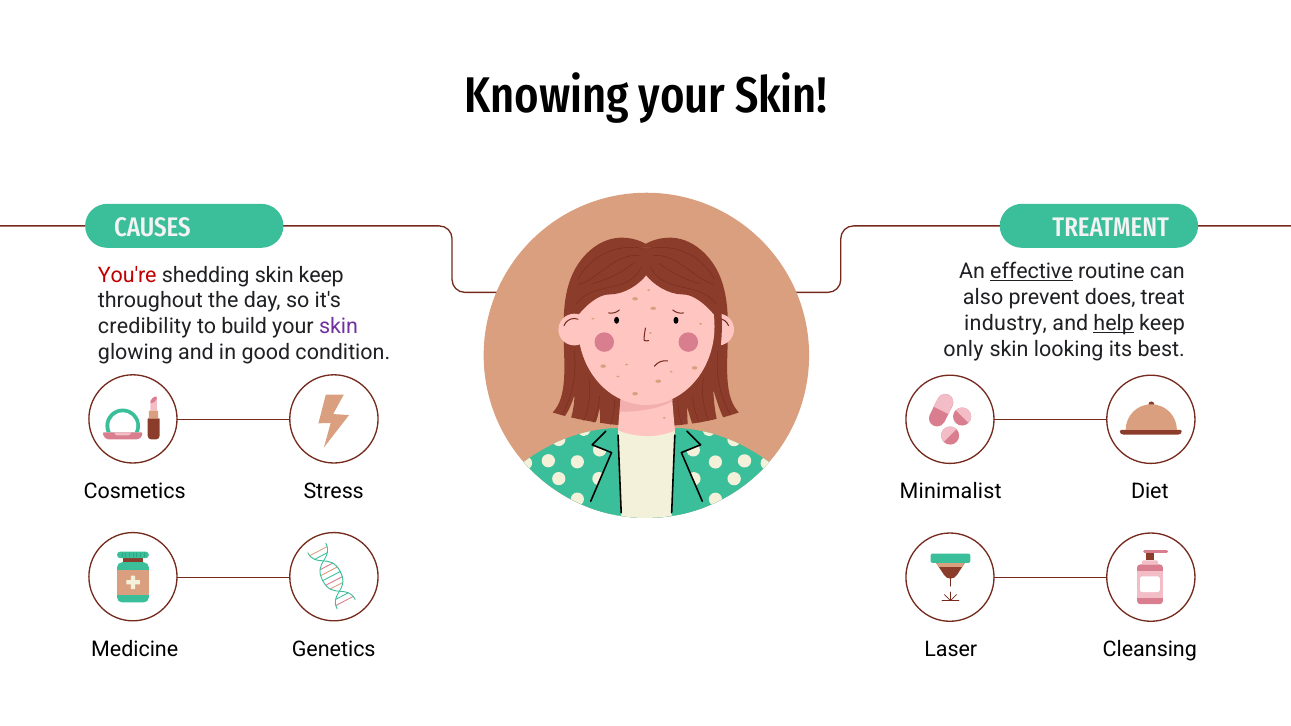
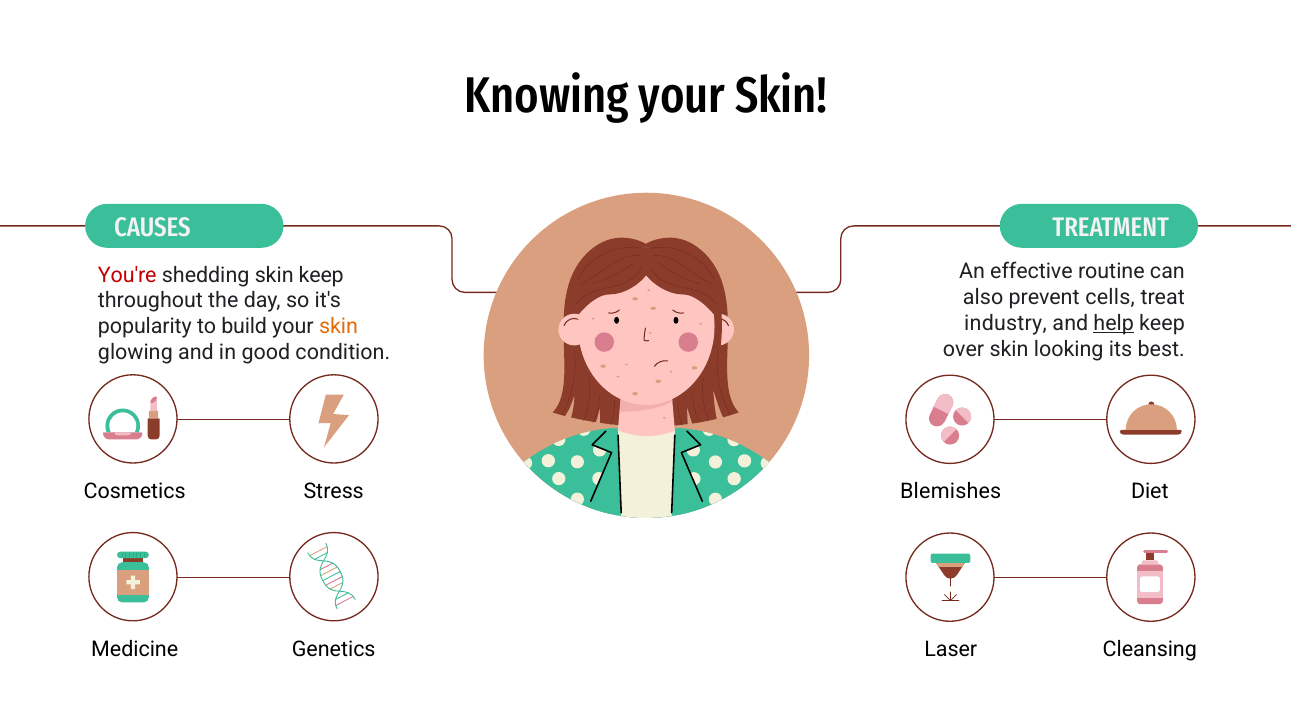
effective underline: present -> none
does: does -> cells
credibility: credibility -> popularity
skin at (339, 327) colour: purple -> orange
only: only -> over
Minimalist: Minimalist -> Blemishes
